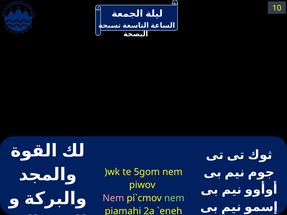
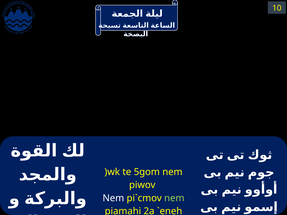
Nem at (113, 198) colour: pink -> white
